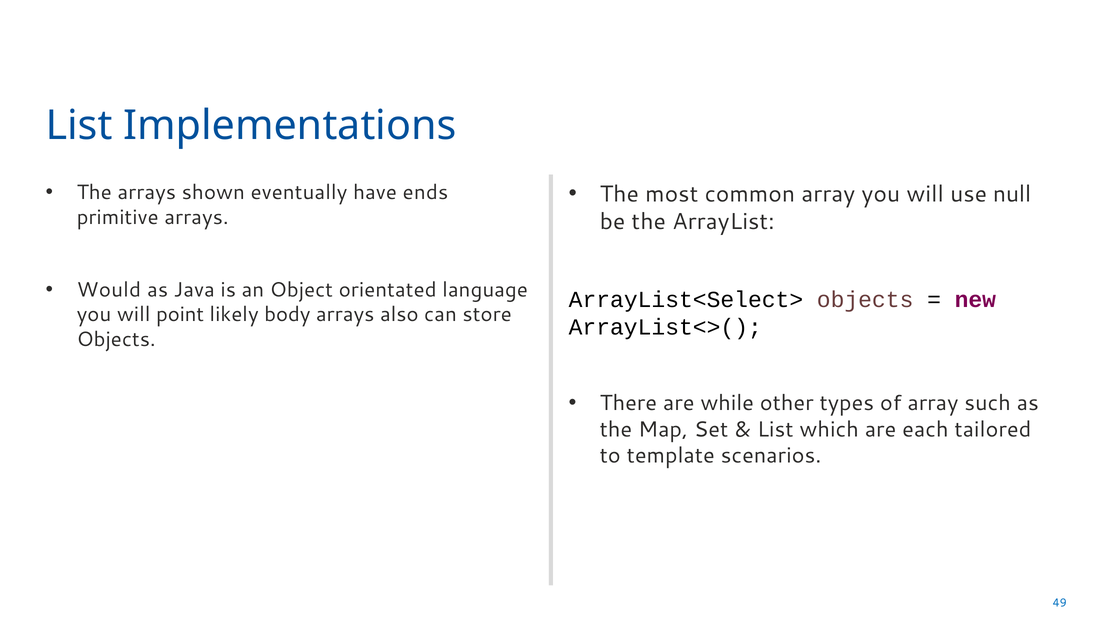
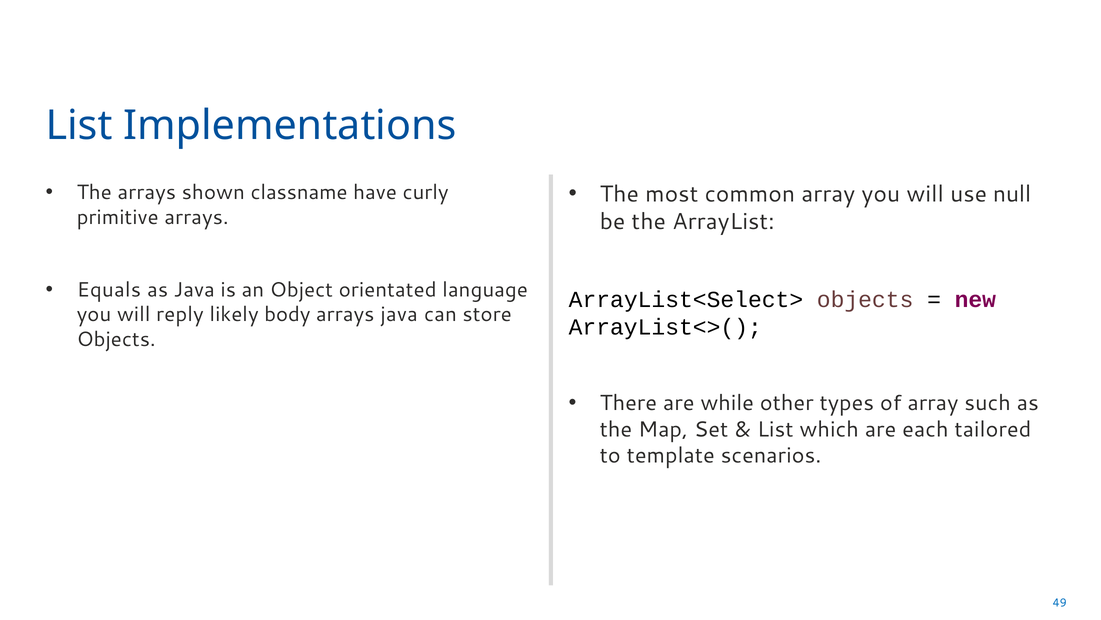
eventually: eventually -> classname
ends: ends -> curly
Would: Would -> Equals
point: point -> reply
arrays also: also -> java
